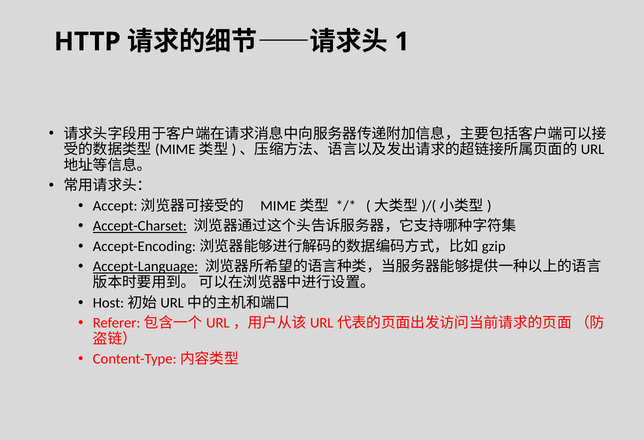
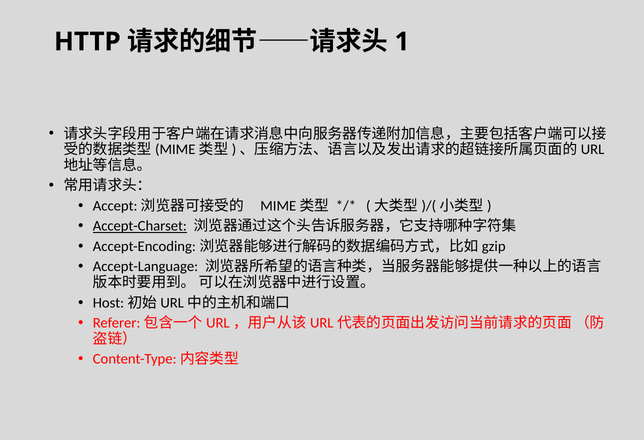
Accept-Language underline: present -> none
